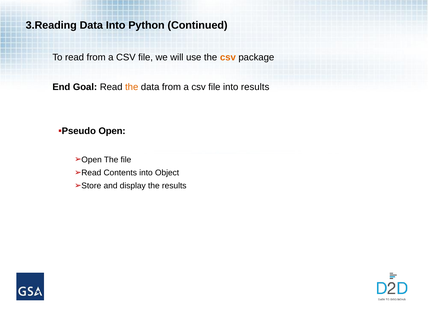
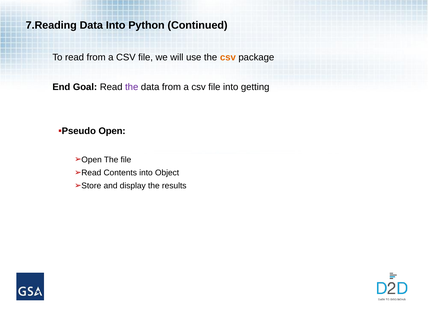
3.Reading: 3.Reading -> 7.Reading
the at (132, 87) colour: orange -> purple
into results: results -> getting
